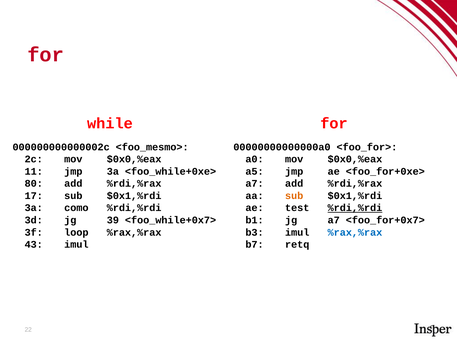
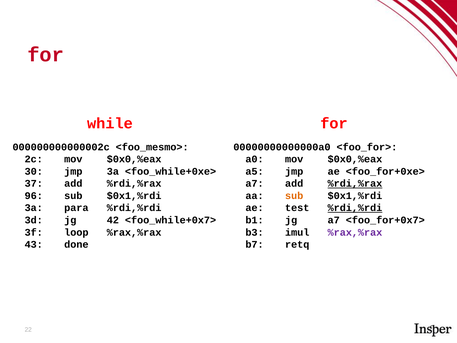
11: 11 -> 30
80: 80 -> 37
%rdi,%rax at (355, 183) underline: none -> present
17: 17 -> 96
como: como -> para
39: 39 -> 42
%rax,%rax at (355, 232) colour: blue -> purple
43 imul: imul -> done
